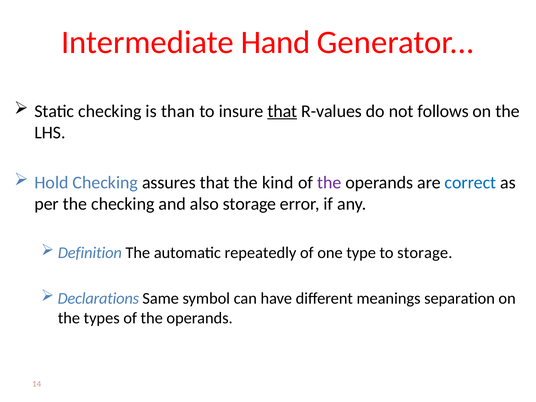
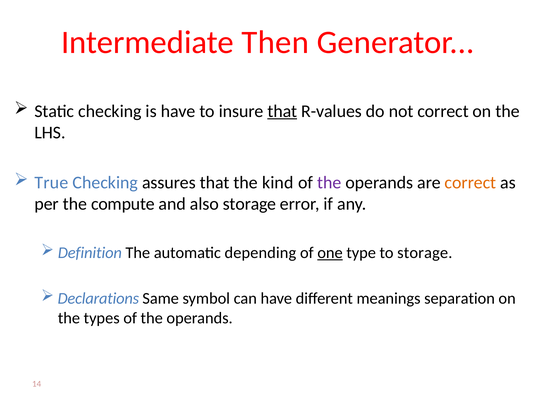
Hand: Hand -> Then
is than: than -> have
not follows: follows -> correct
Hold: Hold -> True
correct at (470, 183) colour: blue -> orange
the checking: checking -> compute
repeatedly: repeatedly -> depending
one underline: none -> present
